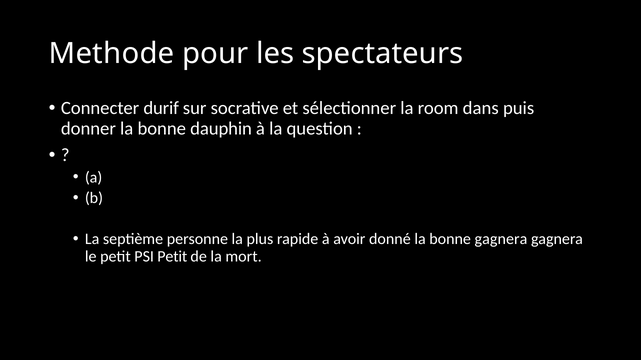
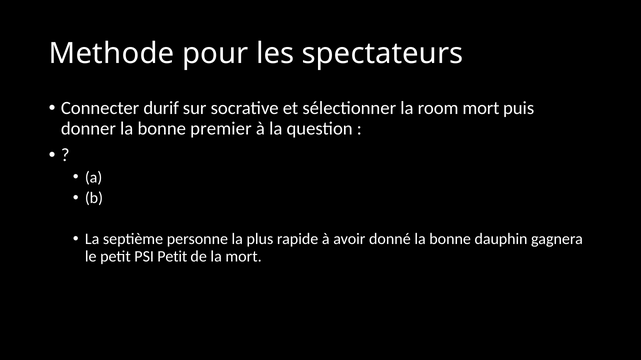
room dans: dans -> mort
dauphin: dauphin -> premier
bonne gagnera: gagnera -> dauphin
